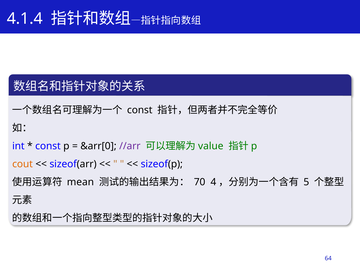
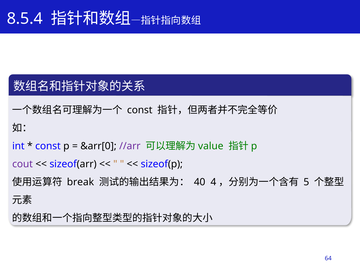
4.1.4: 4.1.4 -> 8.5.4
cout colour: orange -> purple
mean: mean -> break
70: 70 -> 40
